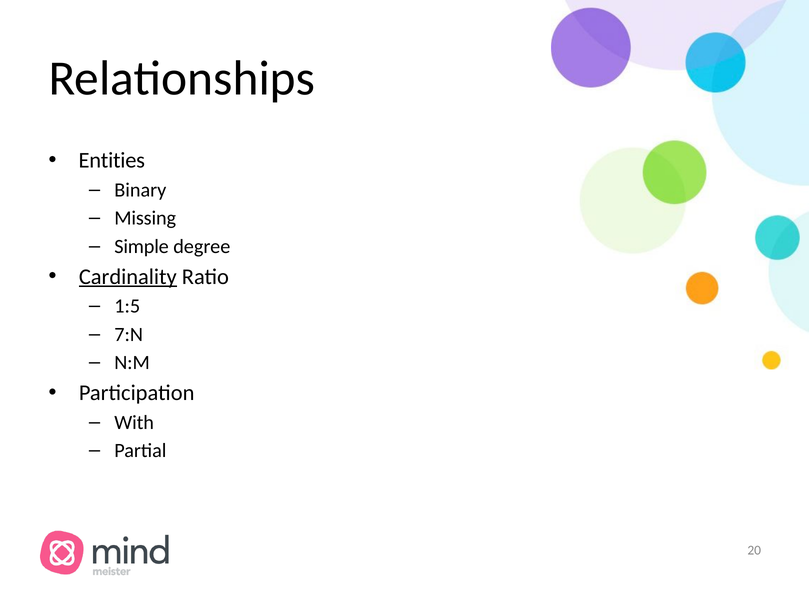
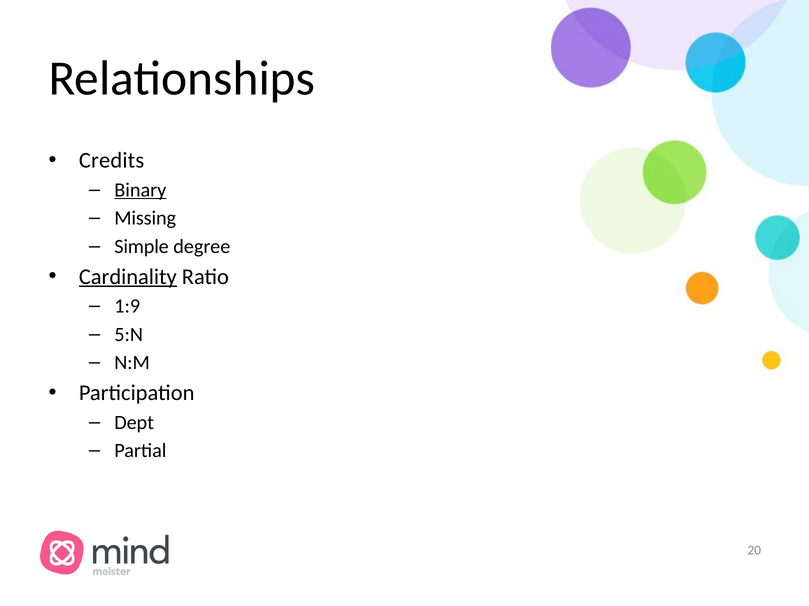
Entities: Entities -> Credits
Binary underline: none -> present
1:5: 1:5 -> 1:9
7:N: 7:N -> 5:N
With: With -> Dept
